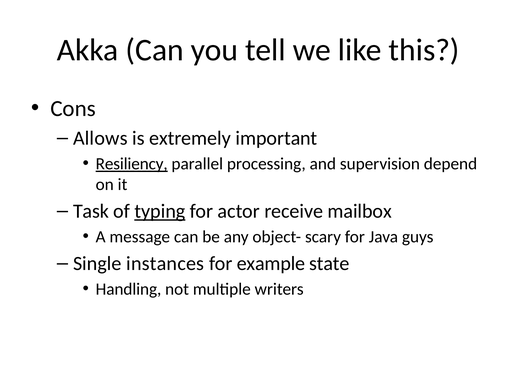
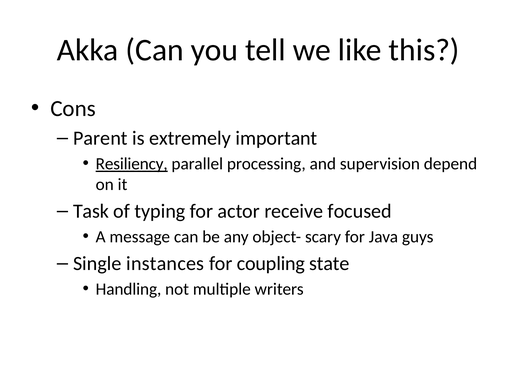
Allows: Allows -> Parent
typing underline: present -> none
mailbox: mailbox -> focused
example: example -> coupling
